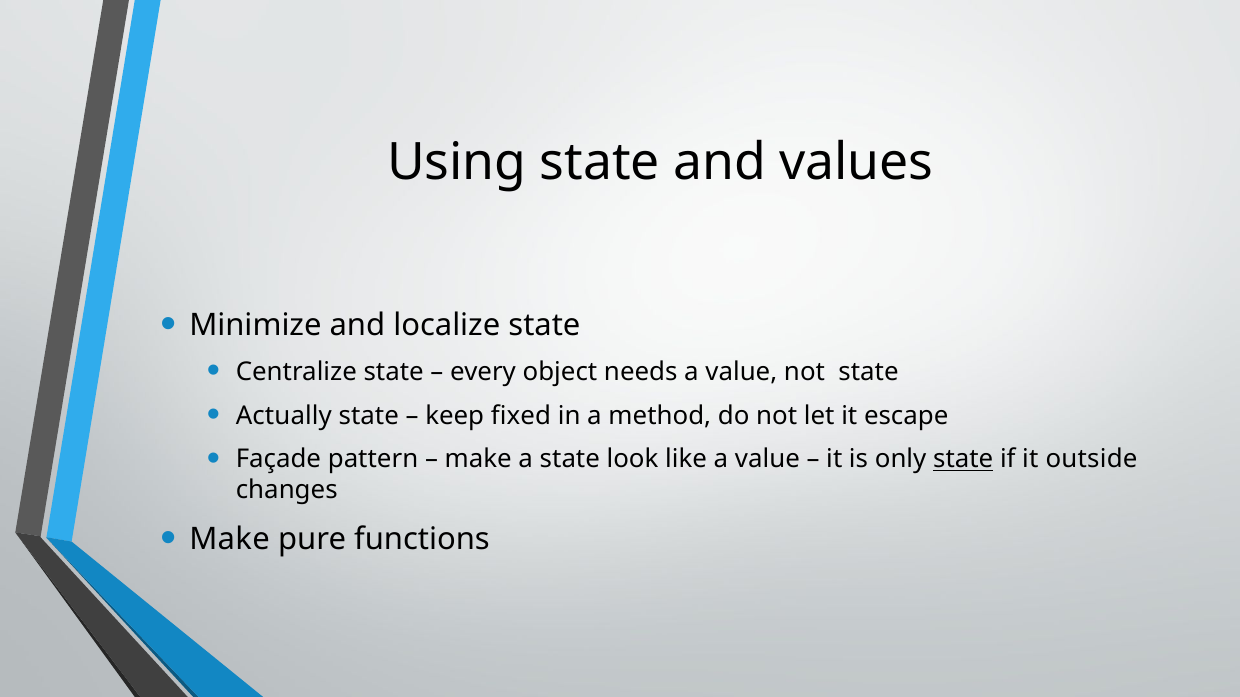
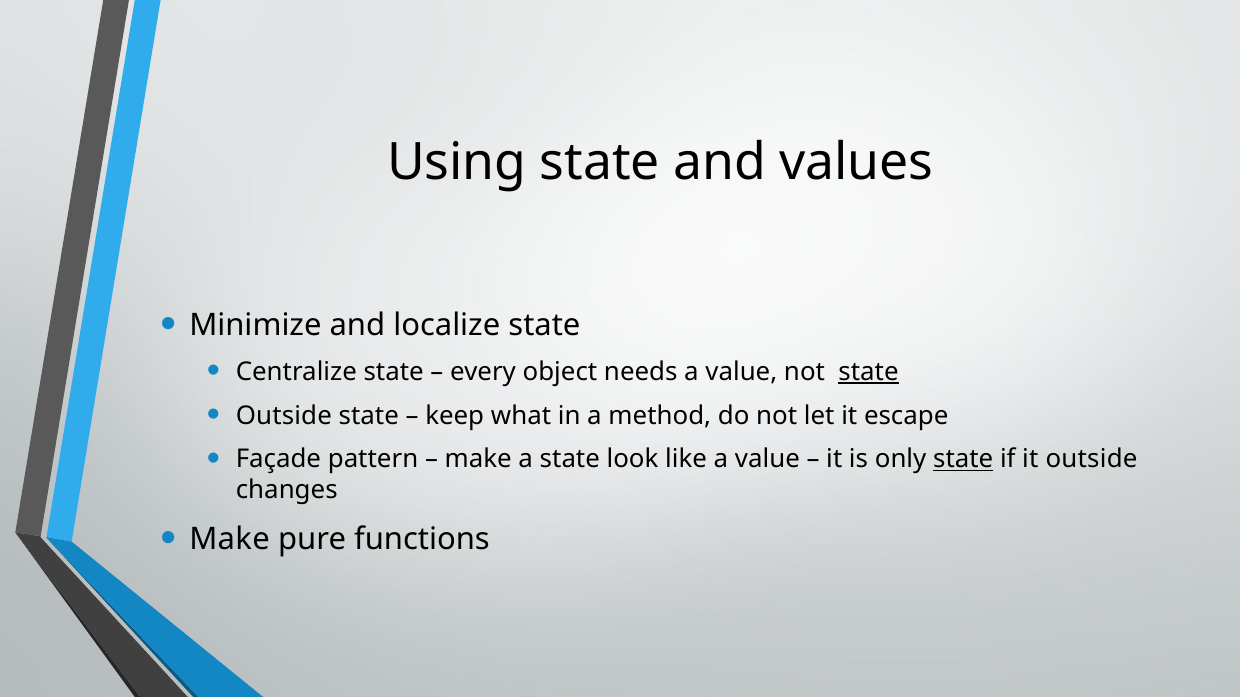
state at (869, 372) underline: none -> present
Actually at (284, 416): Actually -> Outside
fixed: fixed -> what
